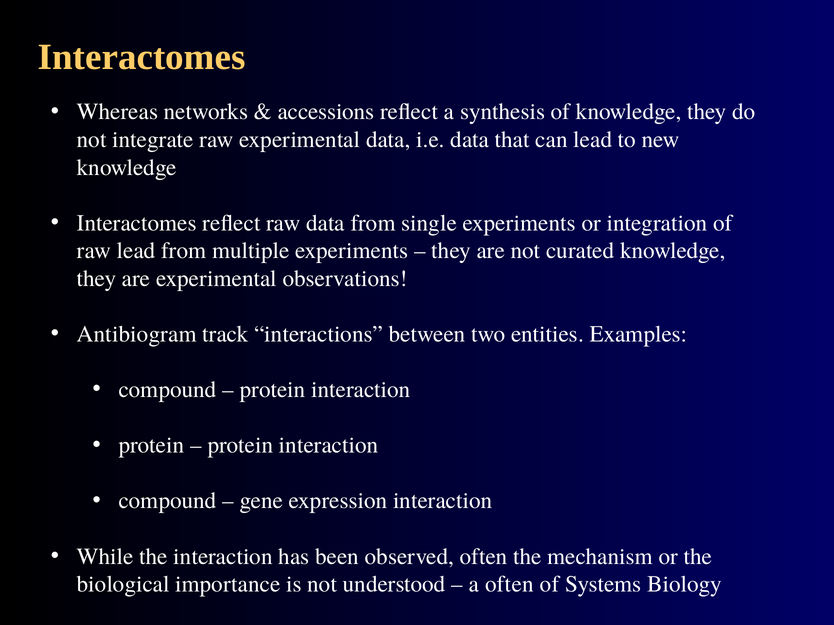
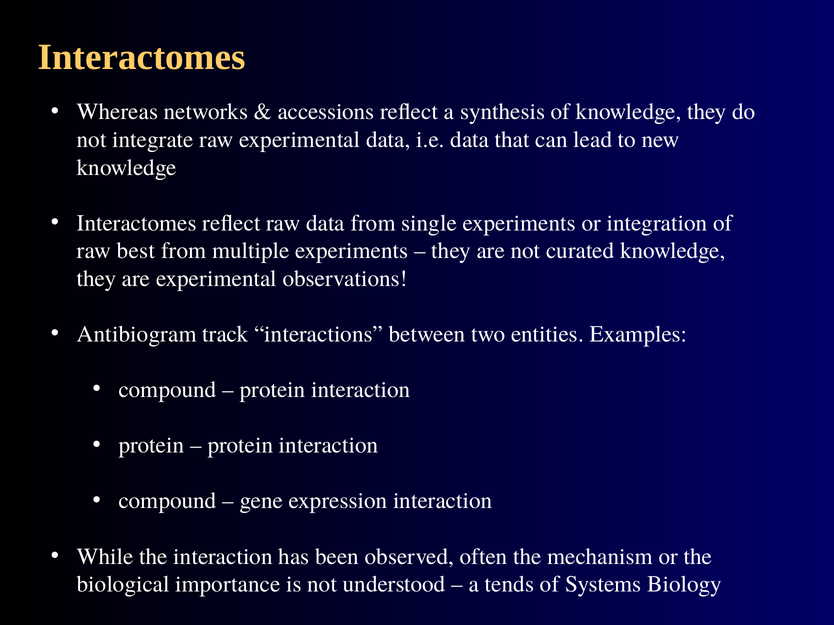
raw lead: lead -> best
a often: often -> tends
